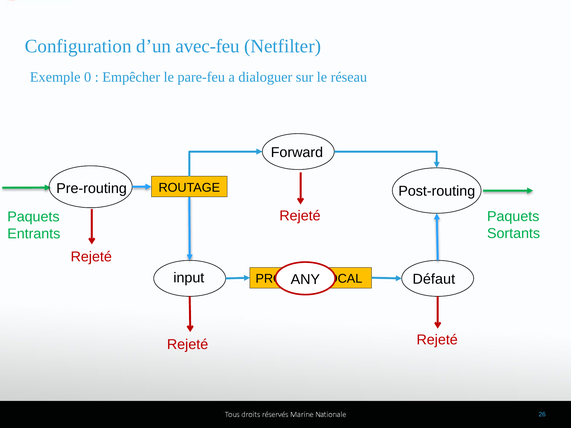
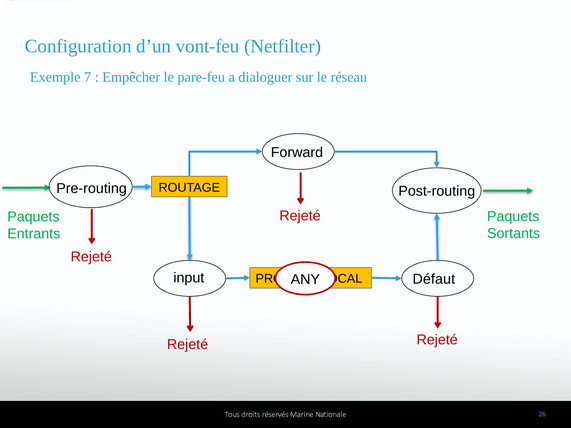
avec-feu: avec-feu -> vont-feu
0: 0 -> 7
